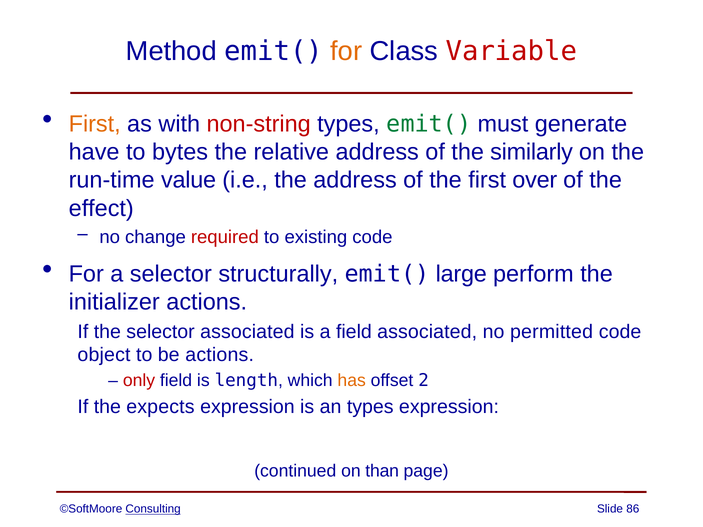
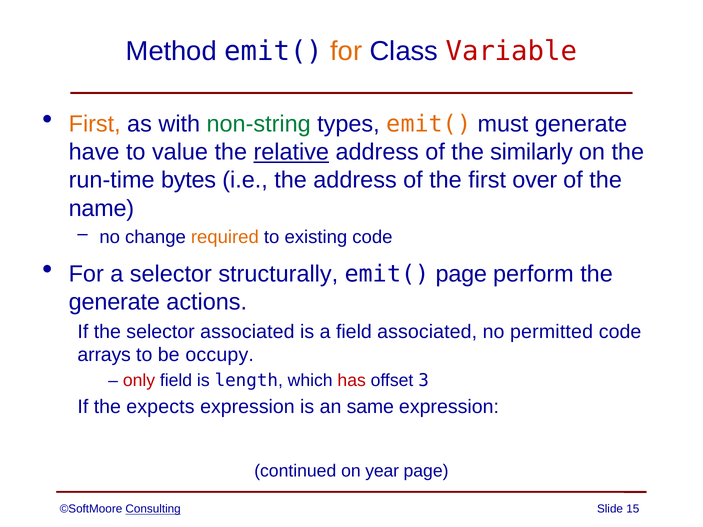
non-string colour: red -> green
emit( at (429, 124) colour: green -> orange
bytes: bytes -> value
relative underline: none -> present
value: value -> bytes
effect: effect -> name
required colour: red -> orange
emit( large: large -> page
initializer at (114, 302): initializer -> generate
object: object -> arrays
be actions: actions -> occupy
has colour: orange -> red
2: 2 -> 3
an types: types -> same
than: than -> year
86: 86 -> 15
